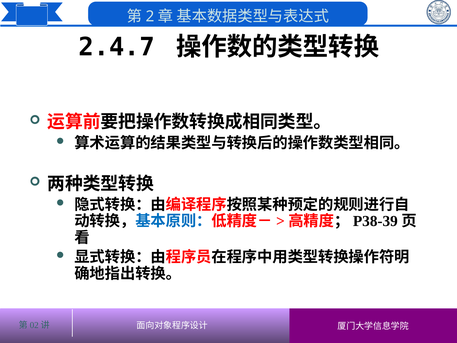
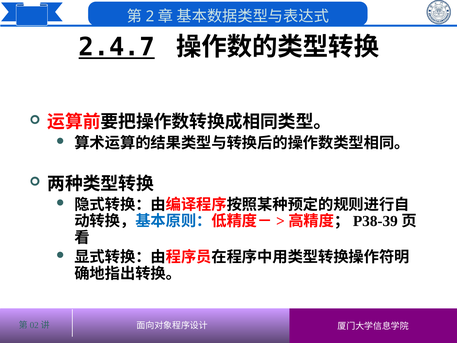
2.4.7 underline: none -> present
